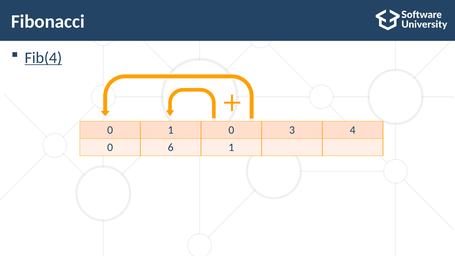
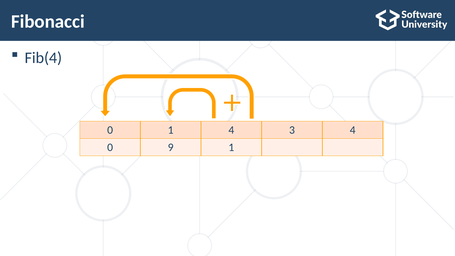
Fib(4 underline: present -> none
1 0: 0 -> 4
6: 6 -> 9
